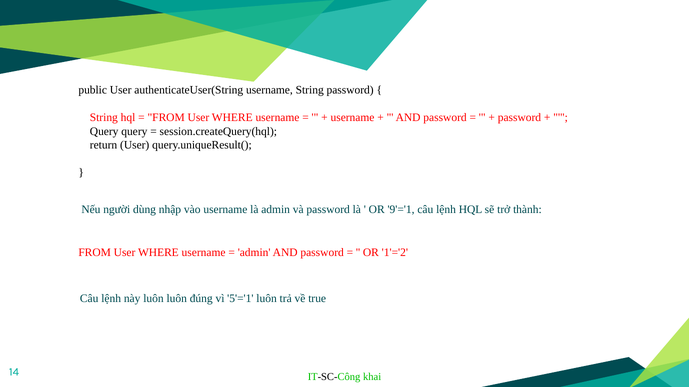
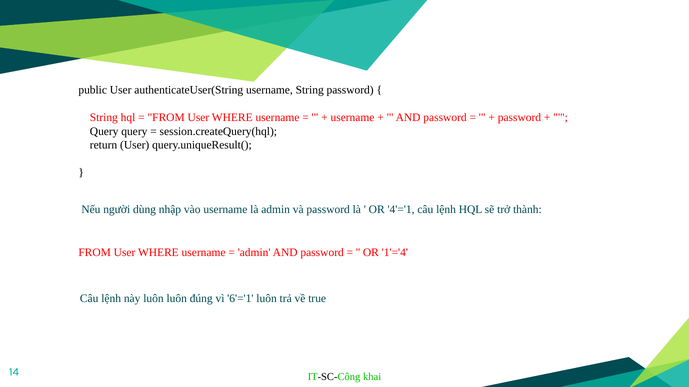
9'='1: 9'='1 -> 4'='1
1'='2: 1'='2 -> 1'='4
5'='1: 5'='1 -> 6'='1
